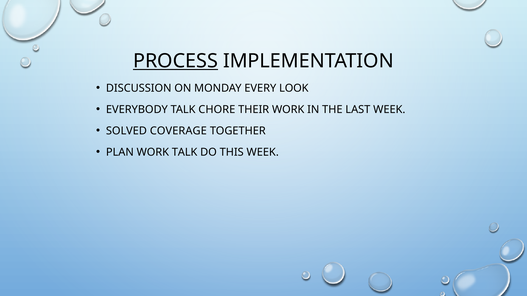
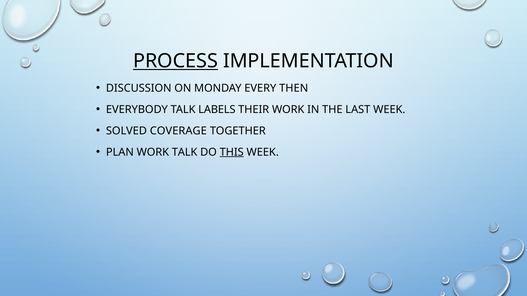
LOOK: LOOK -> THEN
CHORE: CHORE -> LABELS
THIS underline: none -> present
